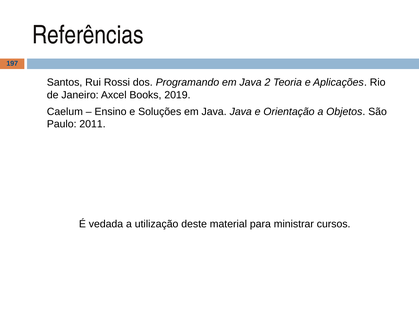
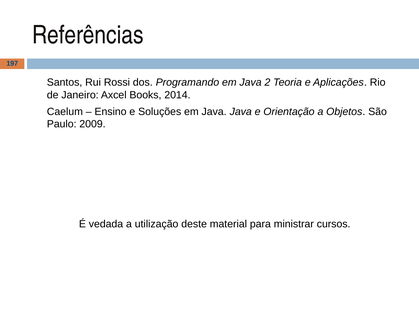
2019: 2019 -> 2014
2011: 2011 -> 2009
